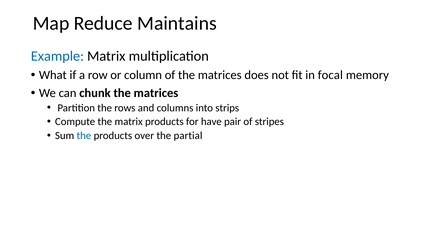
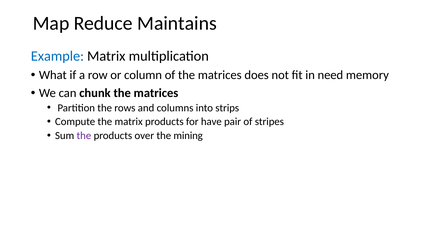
focal: focal -> need
the at (84, 135) colour: blue -> purple
partial: partial -> mining
